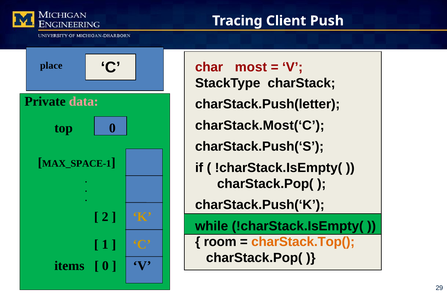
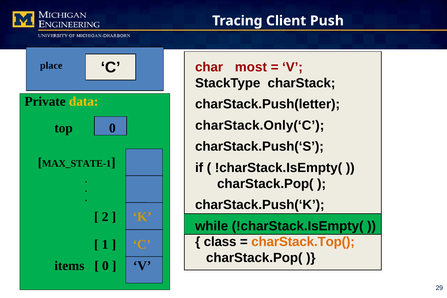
data colour: pink -> yellow
charStack.Most(‘C: charStack.Most(‘C -> charStack.Only(‘C
MAX_SPACE-1: MAX_SPACE-1 -> MAX_STATE-1
room: room -> class
